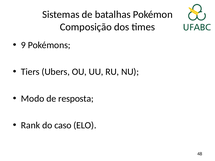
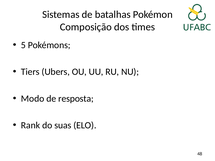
9: 9 -> 5
caso: caso -> suas
